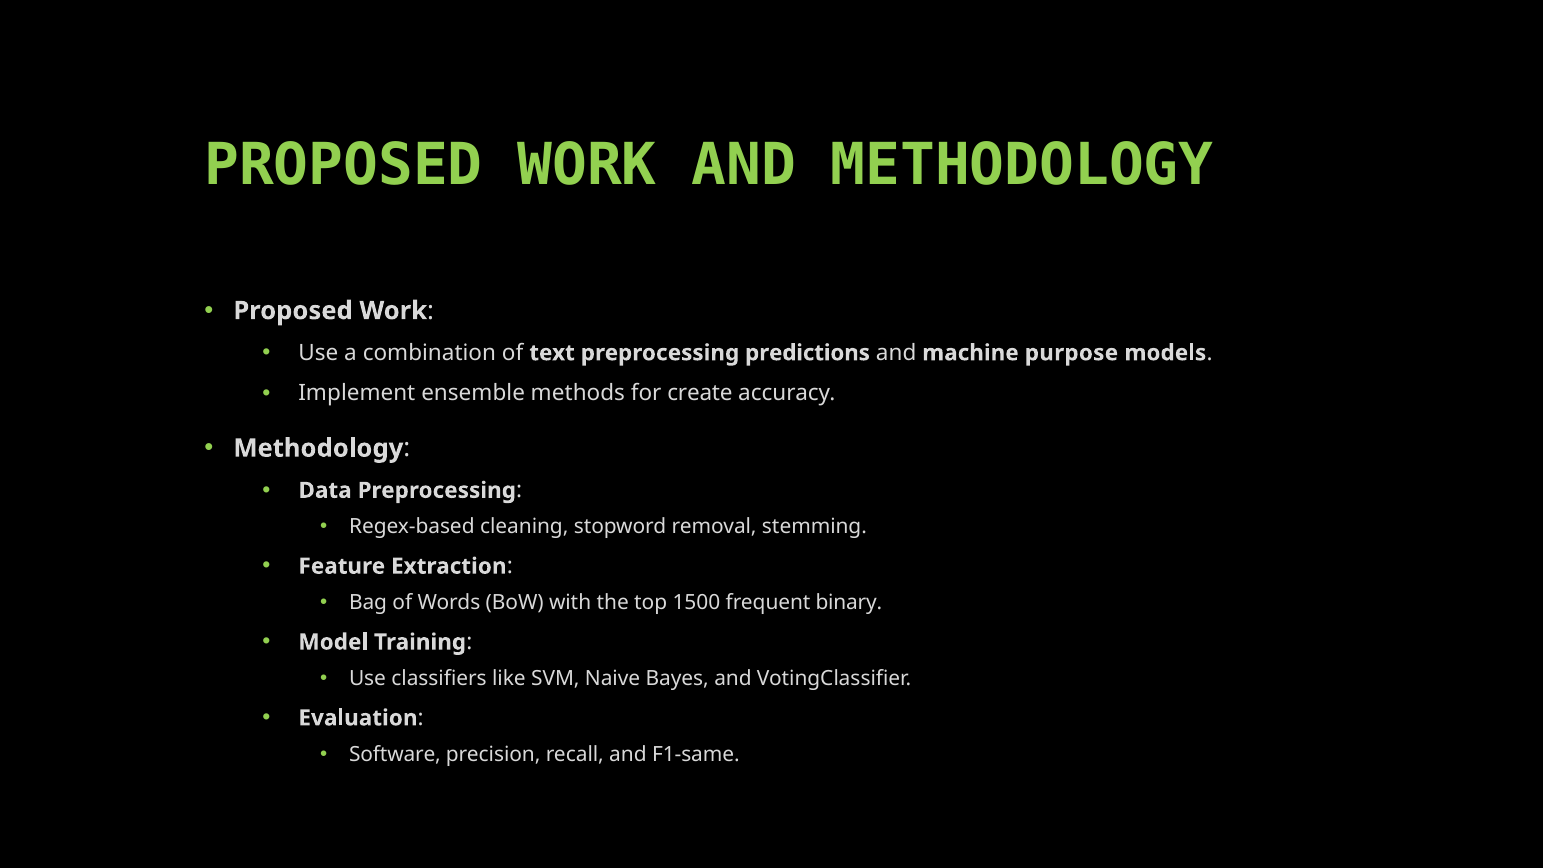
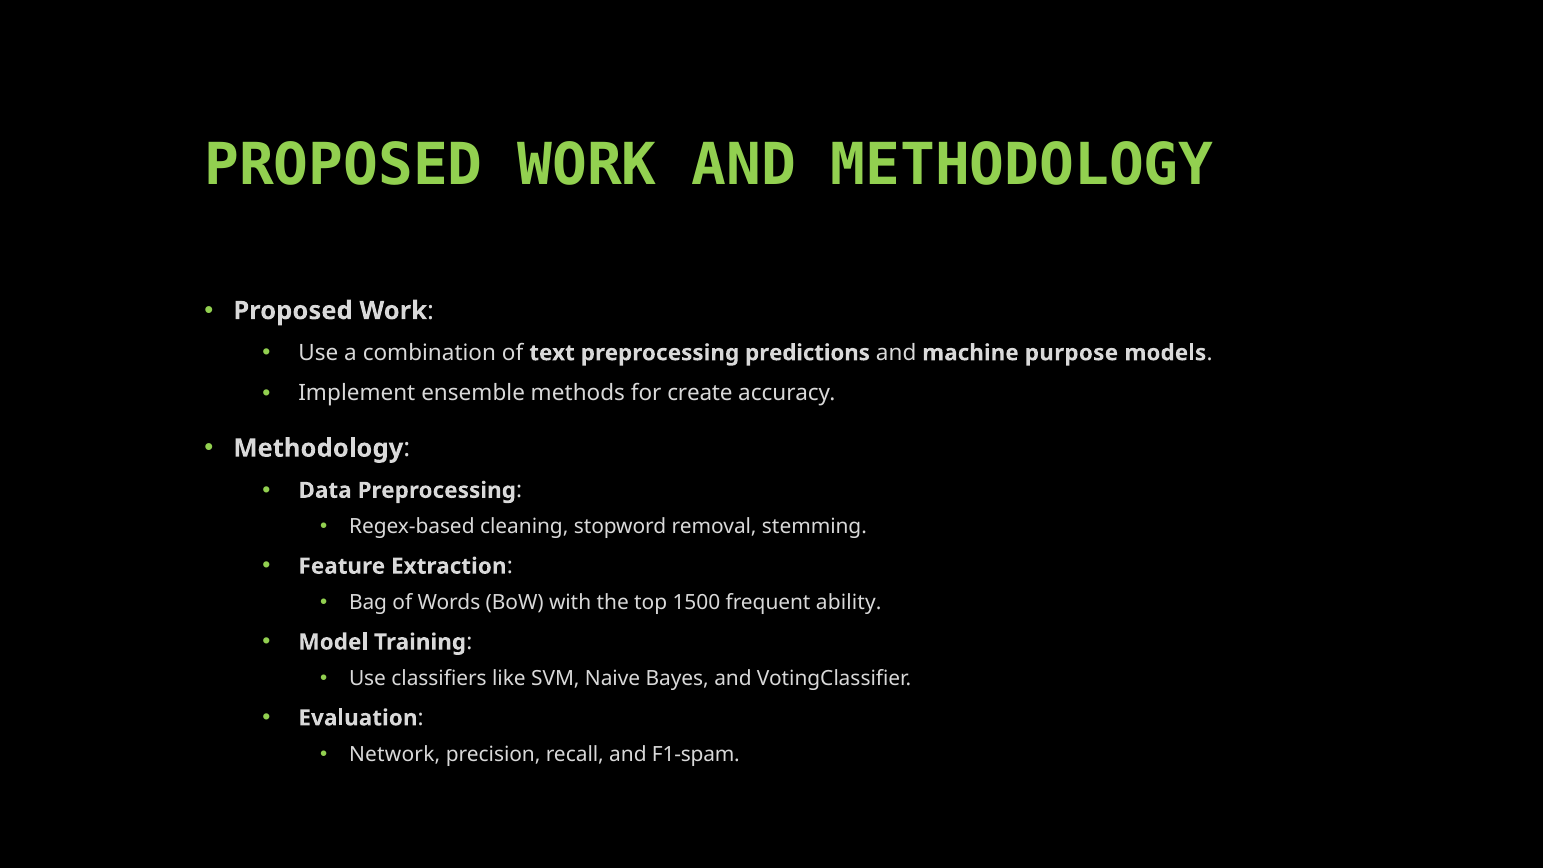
binary: binary -> ability
Software: Software -> Network
F1-same: F1-same -> F1-spam
